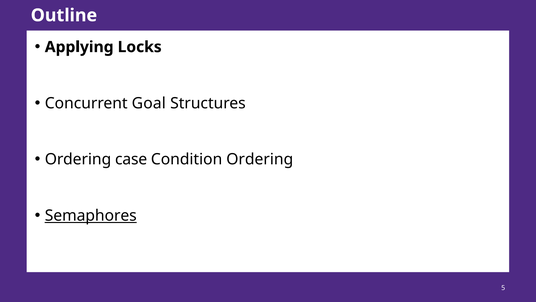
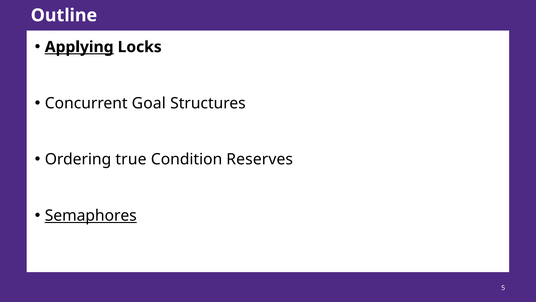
Applying underline: none -> present
case: case -> true
Condition Ordering: Ordering -> Reserves
